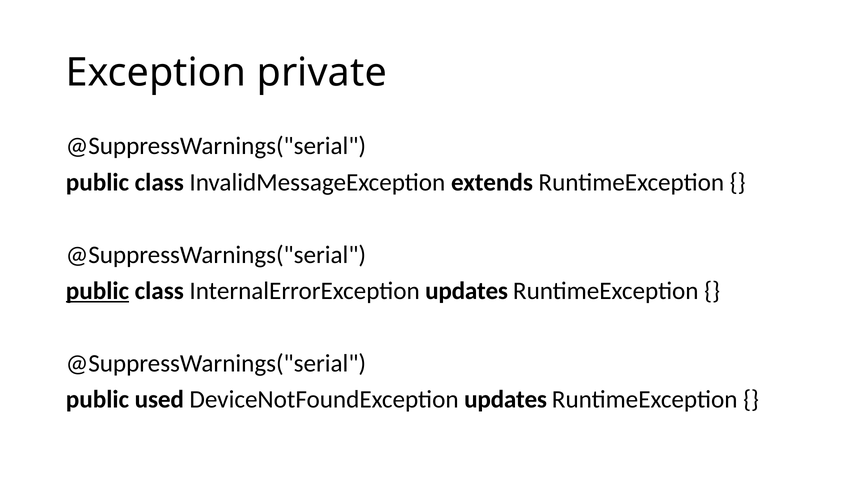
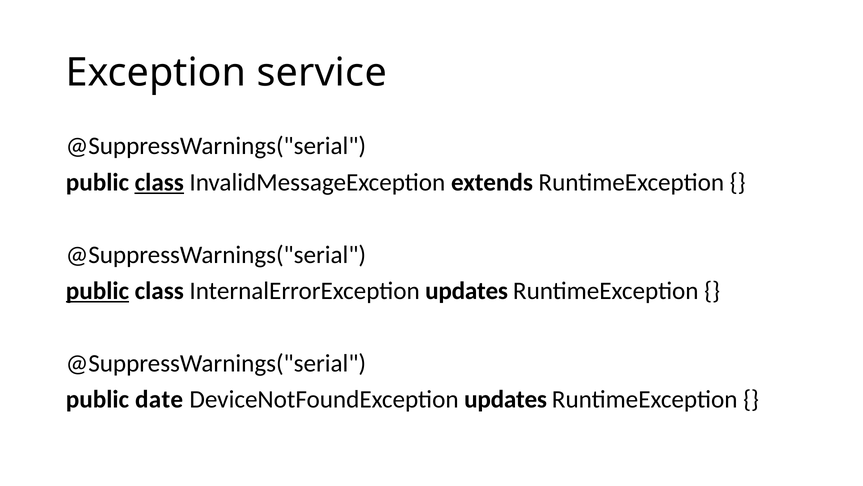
private: private -> service
class at (159, 182) underline: none -> present
used: used -> date
